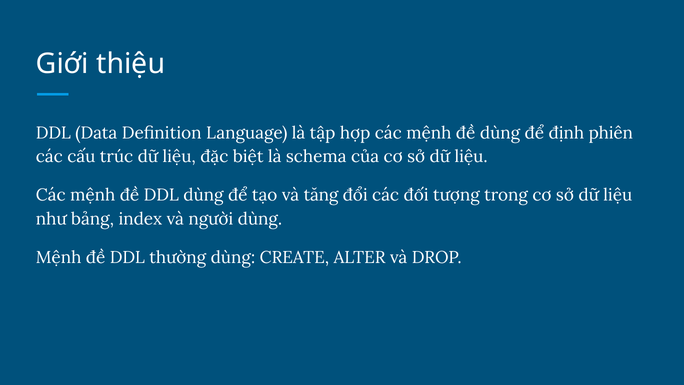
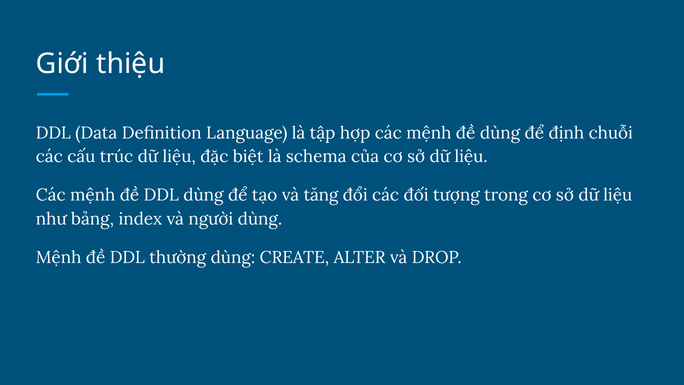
phiên: phiên -> chuỗi
